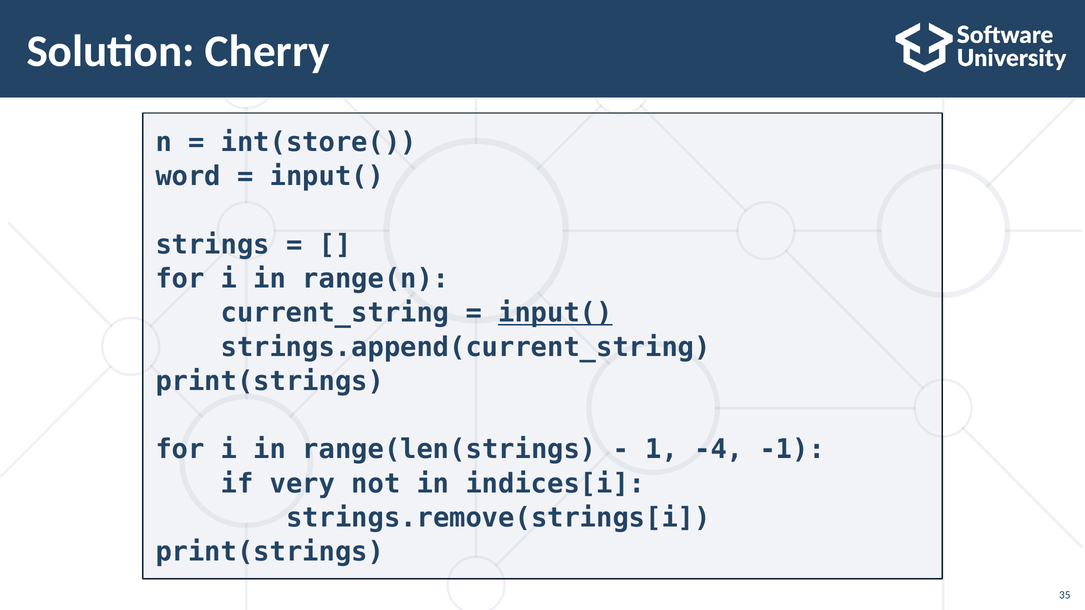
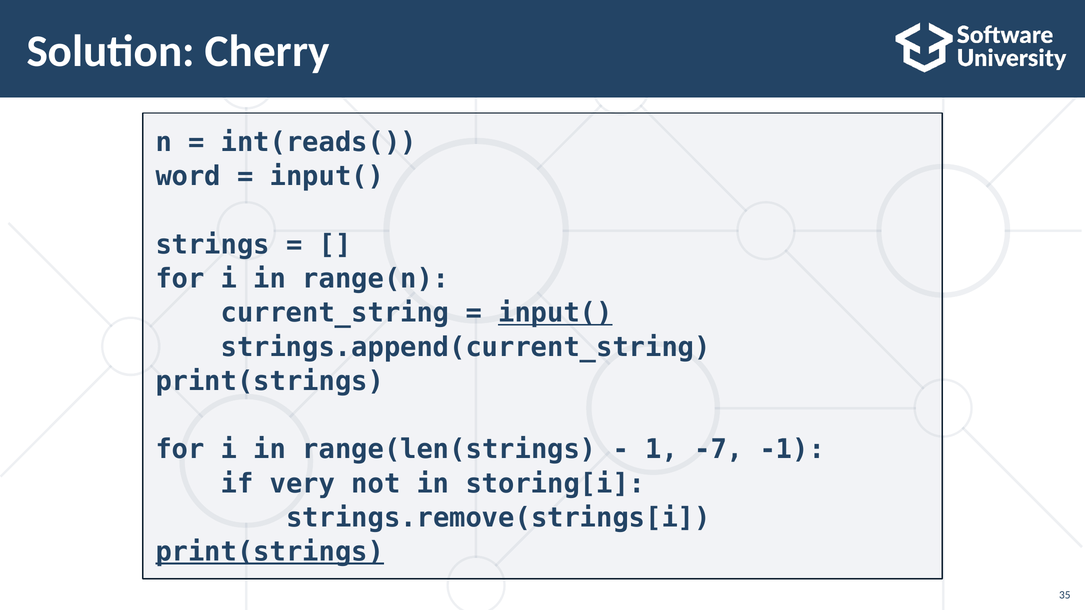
int(store(: int(store( -> int(reads(
-4: -4 -> -7
indices[i: indices[i -> storing[i
print(strings at (270, 552) underline: none -> present
